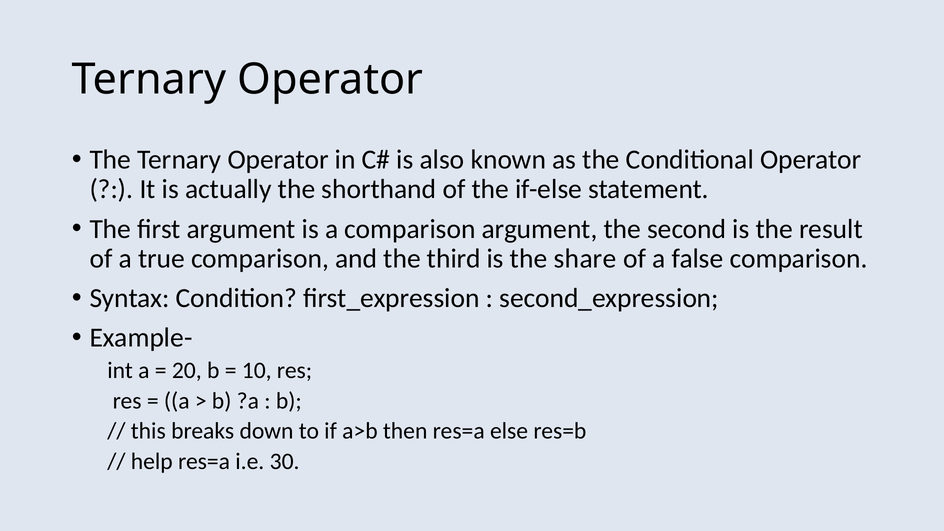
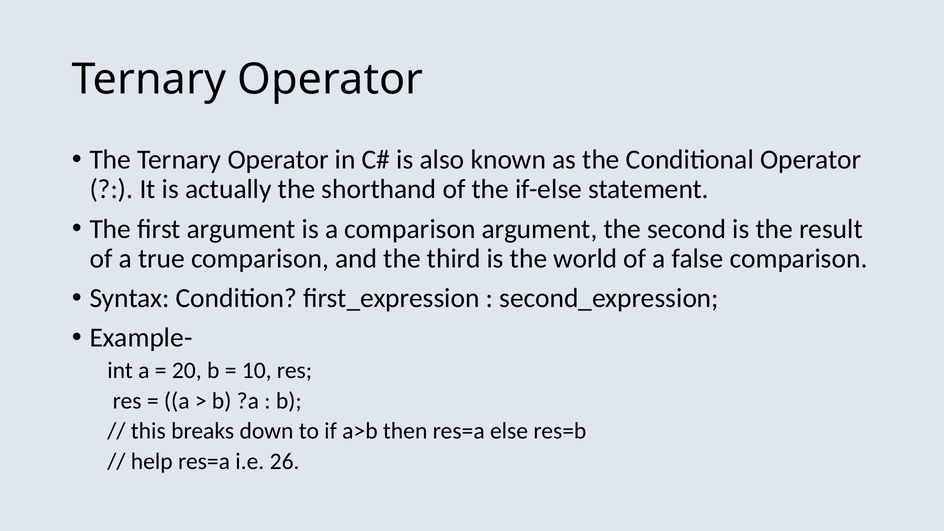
share: share -> world
30: 30 -> 26
